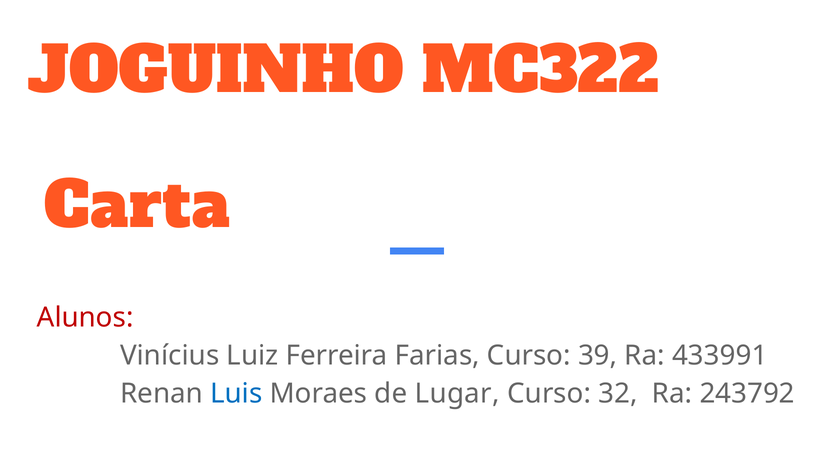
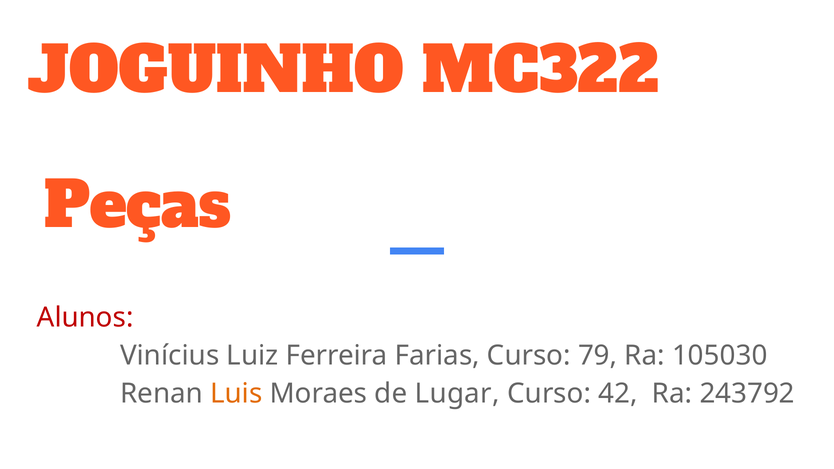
Carta: Carta -> Peças
39: 39 -> 79
433991: 433991 -> 105030
Luis colour: blue -> orange
32: 32 -> 42
